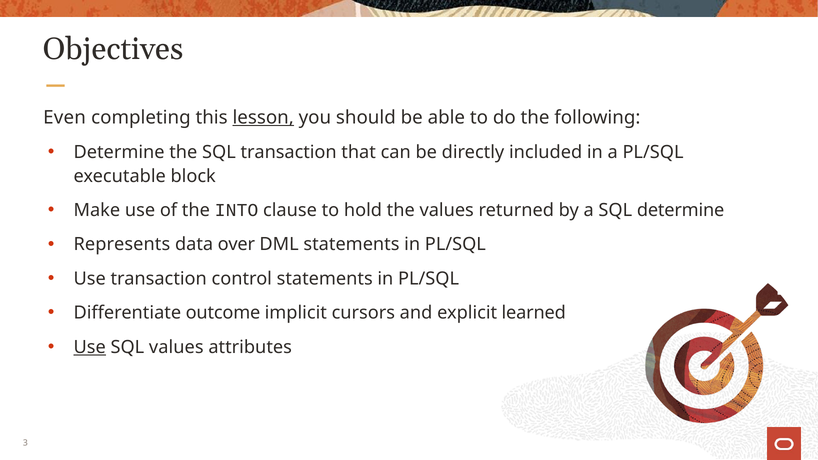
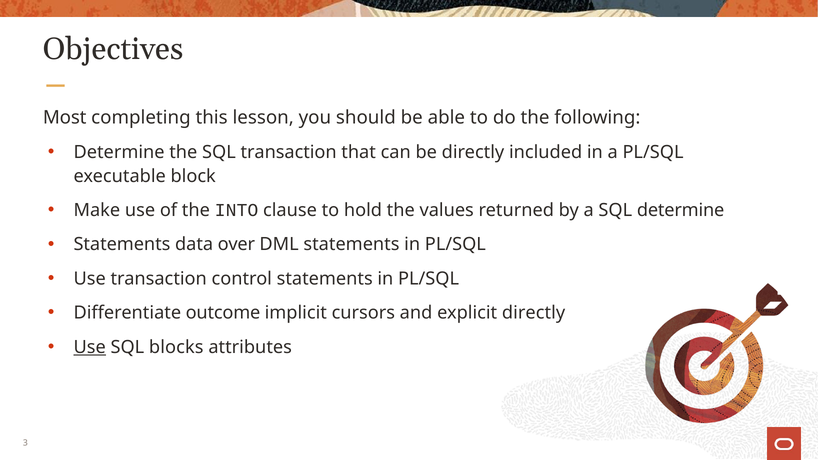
Even: Even -> Most
lesson underline: present -> none
Represents at (122, 245): Represents -> Statements
explicit learned: learned -> directly
SQL values: values -> blocks
